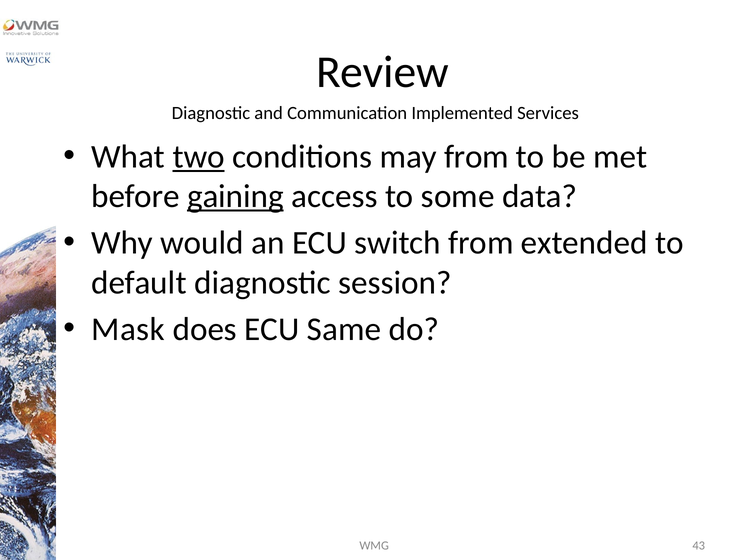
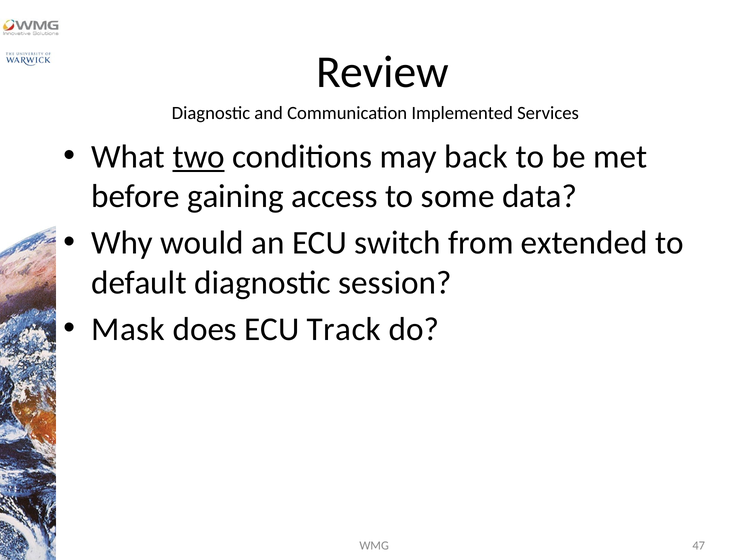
may from: from -> back
gaining underline: present -> none
Same: Same -> Track
43: 43 -> 47
